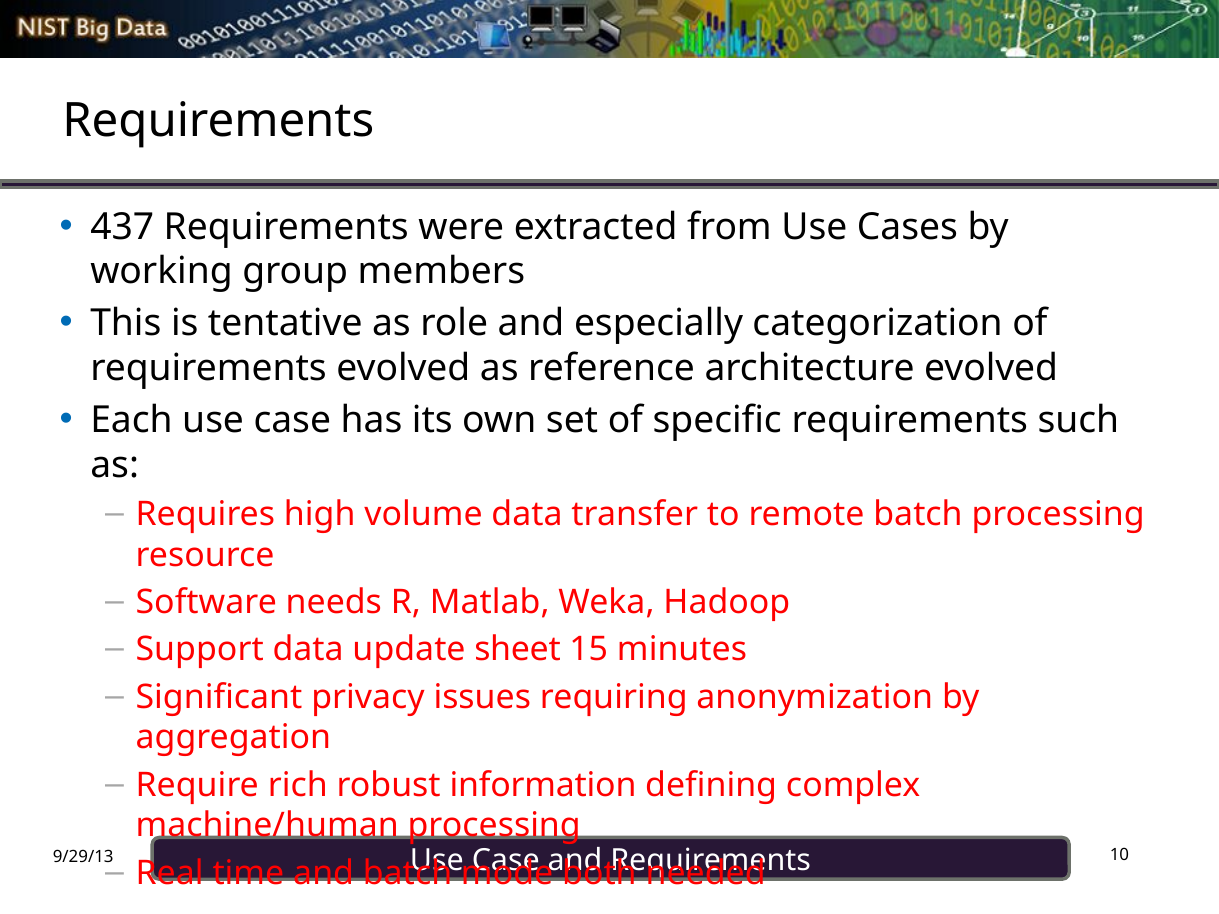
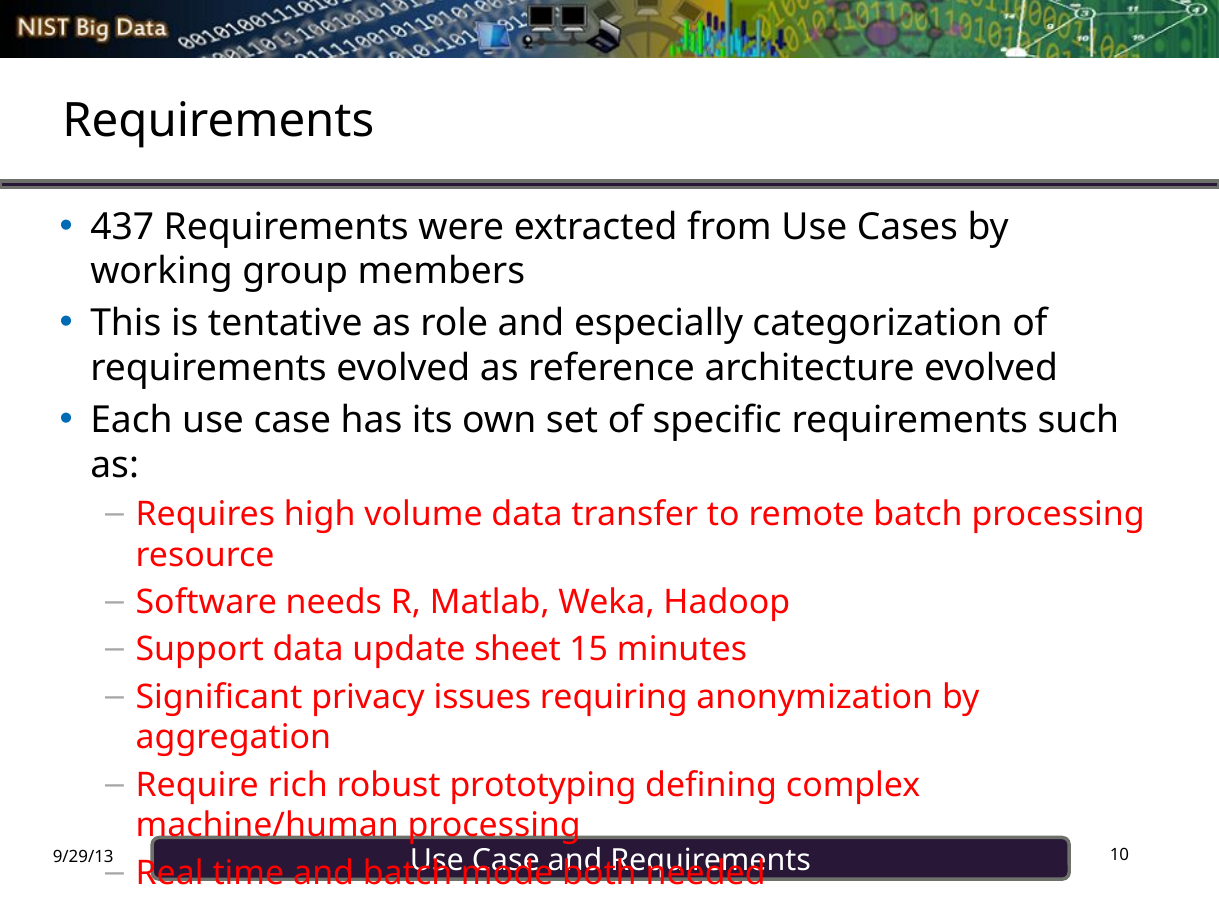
information: information -> prototyping
